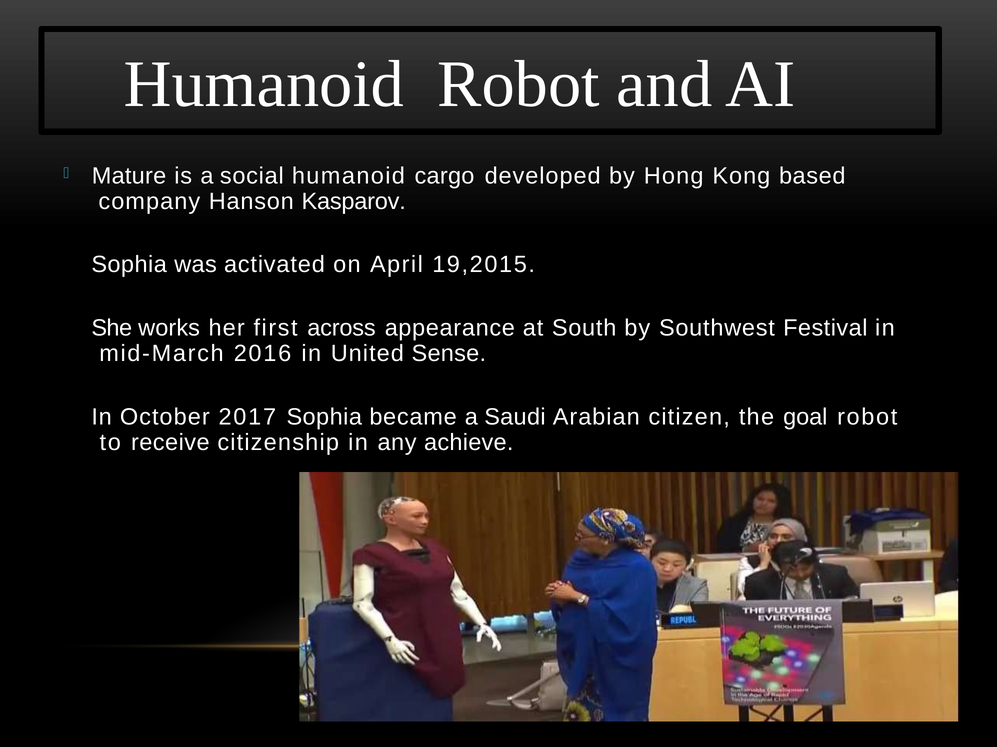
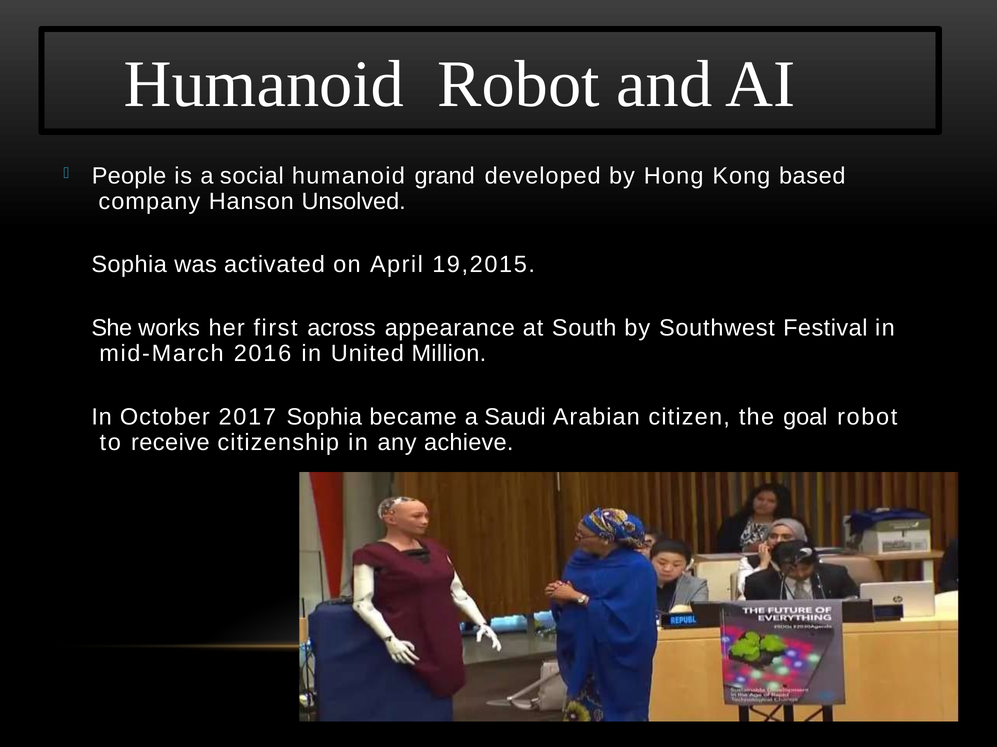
Mature: Mature -> People
cargo: cargo -> grand
Kasparov: Kasparov -> Unsolved
Sense: Sense -> Million
